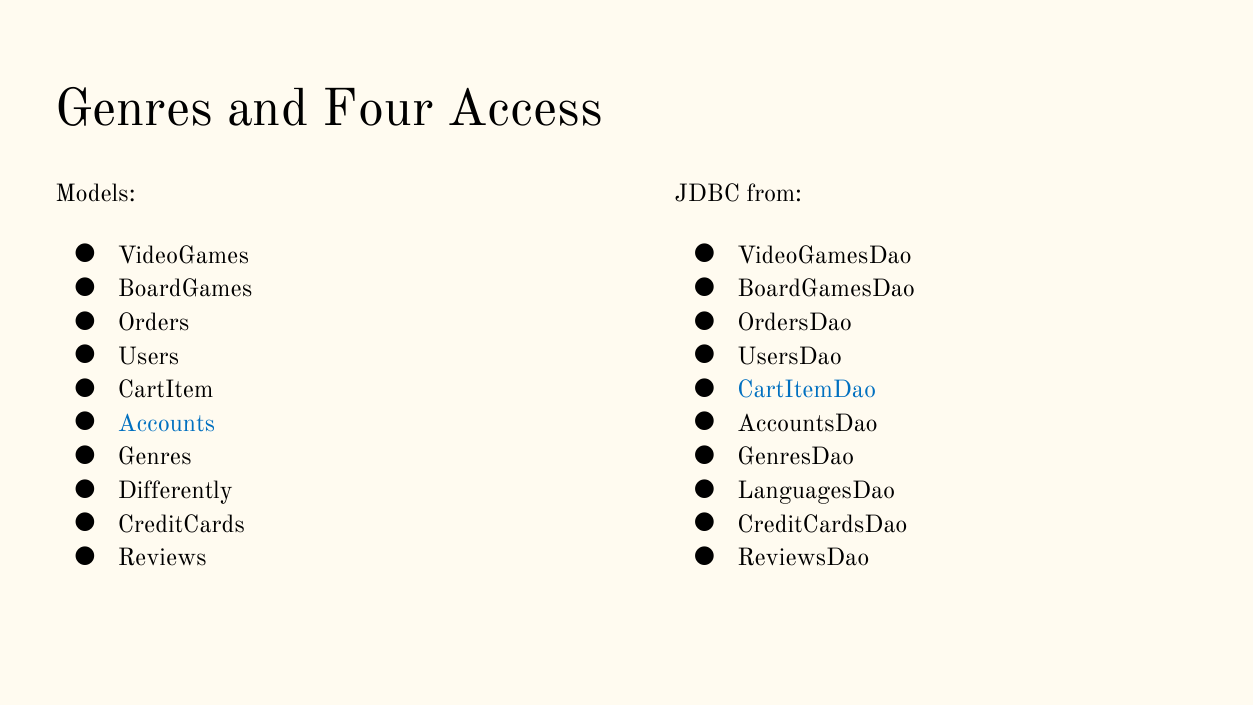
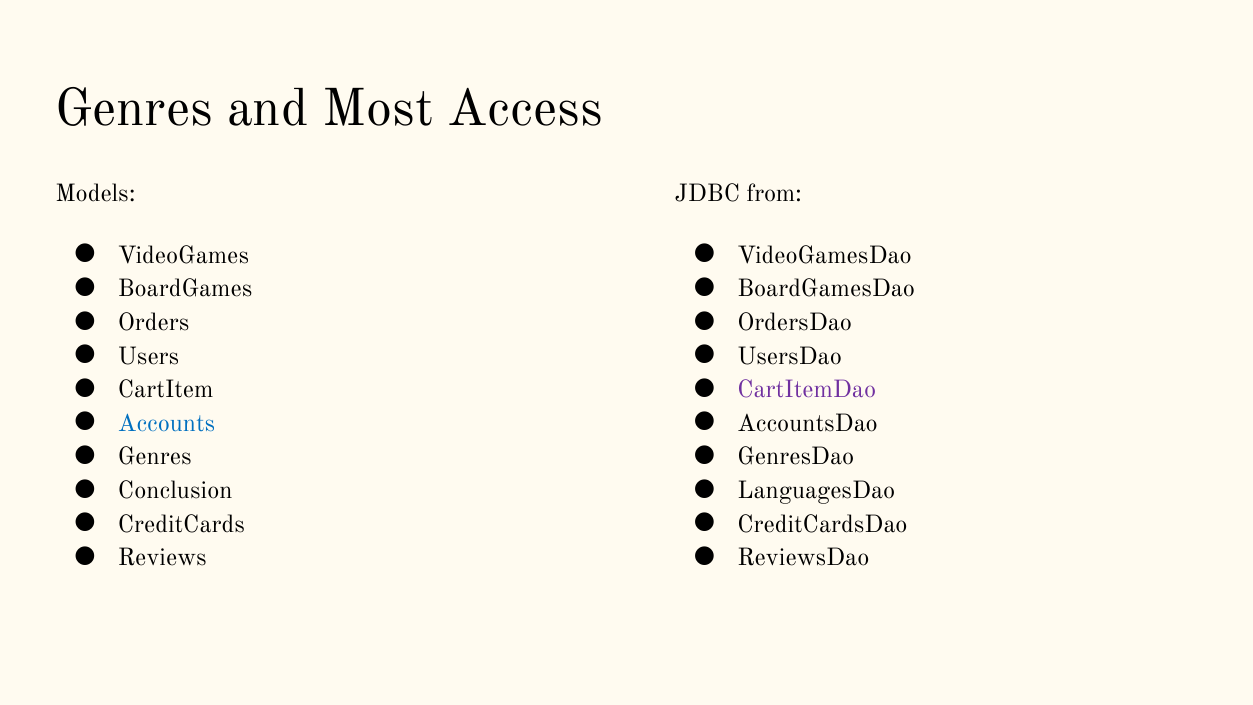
Four: Four -> Most
CartItemDao colour: blue -> purple
Differently: Differently -> Conclusion
